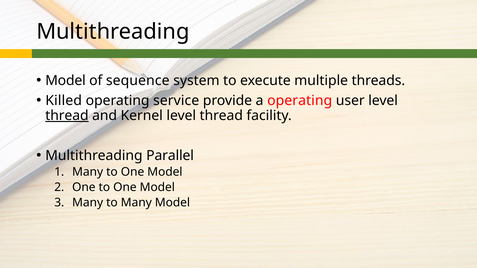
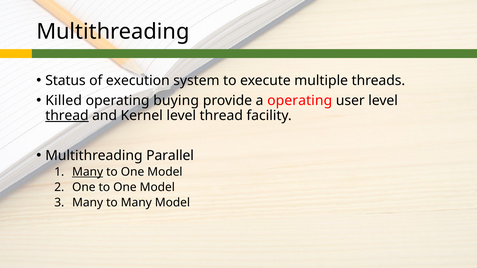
Model at (66, 81): Model -> Status
sequence: sequence -> execution
service: service -> buying
Many at (88, 172) underline: none -> present
